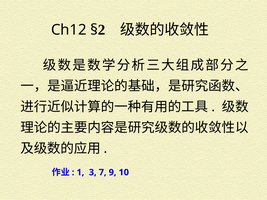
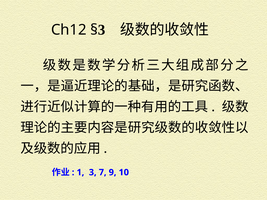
2 at (102, 30): 2 -> 3
